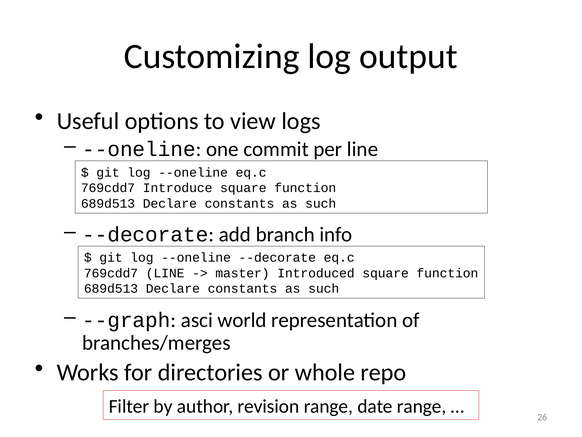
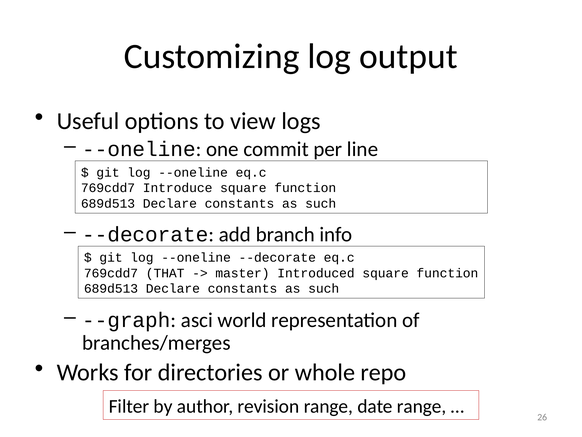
769cdd7 LINE: LINE -> THAT
